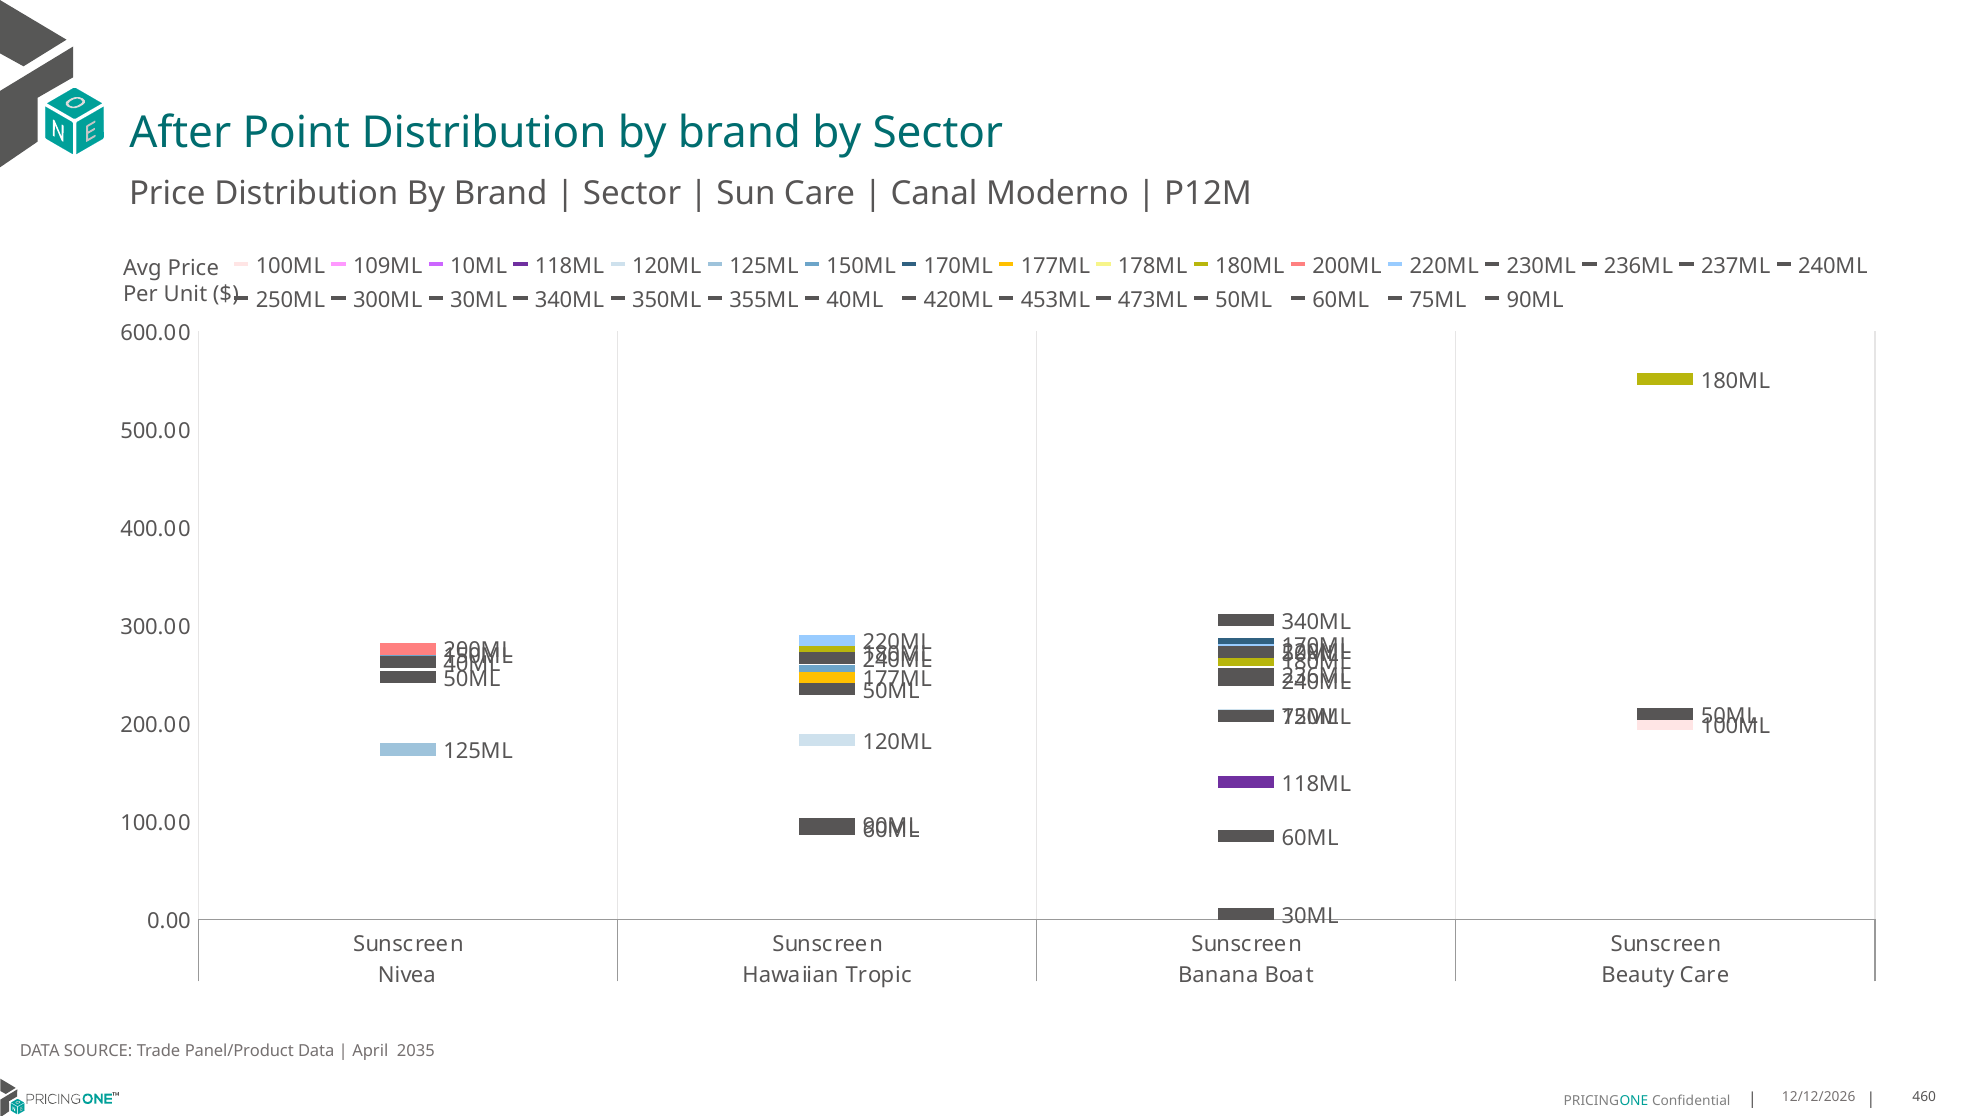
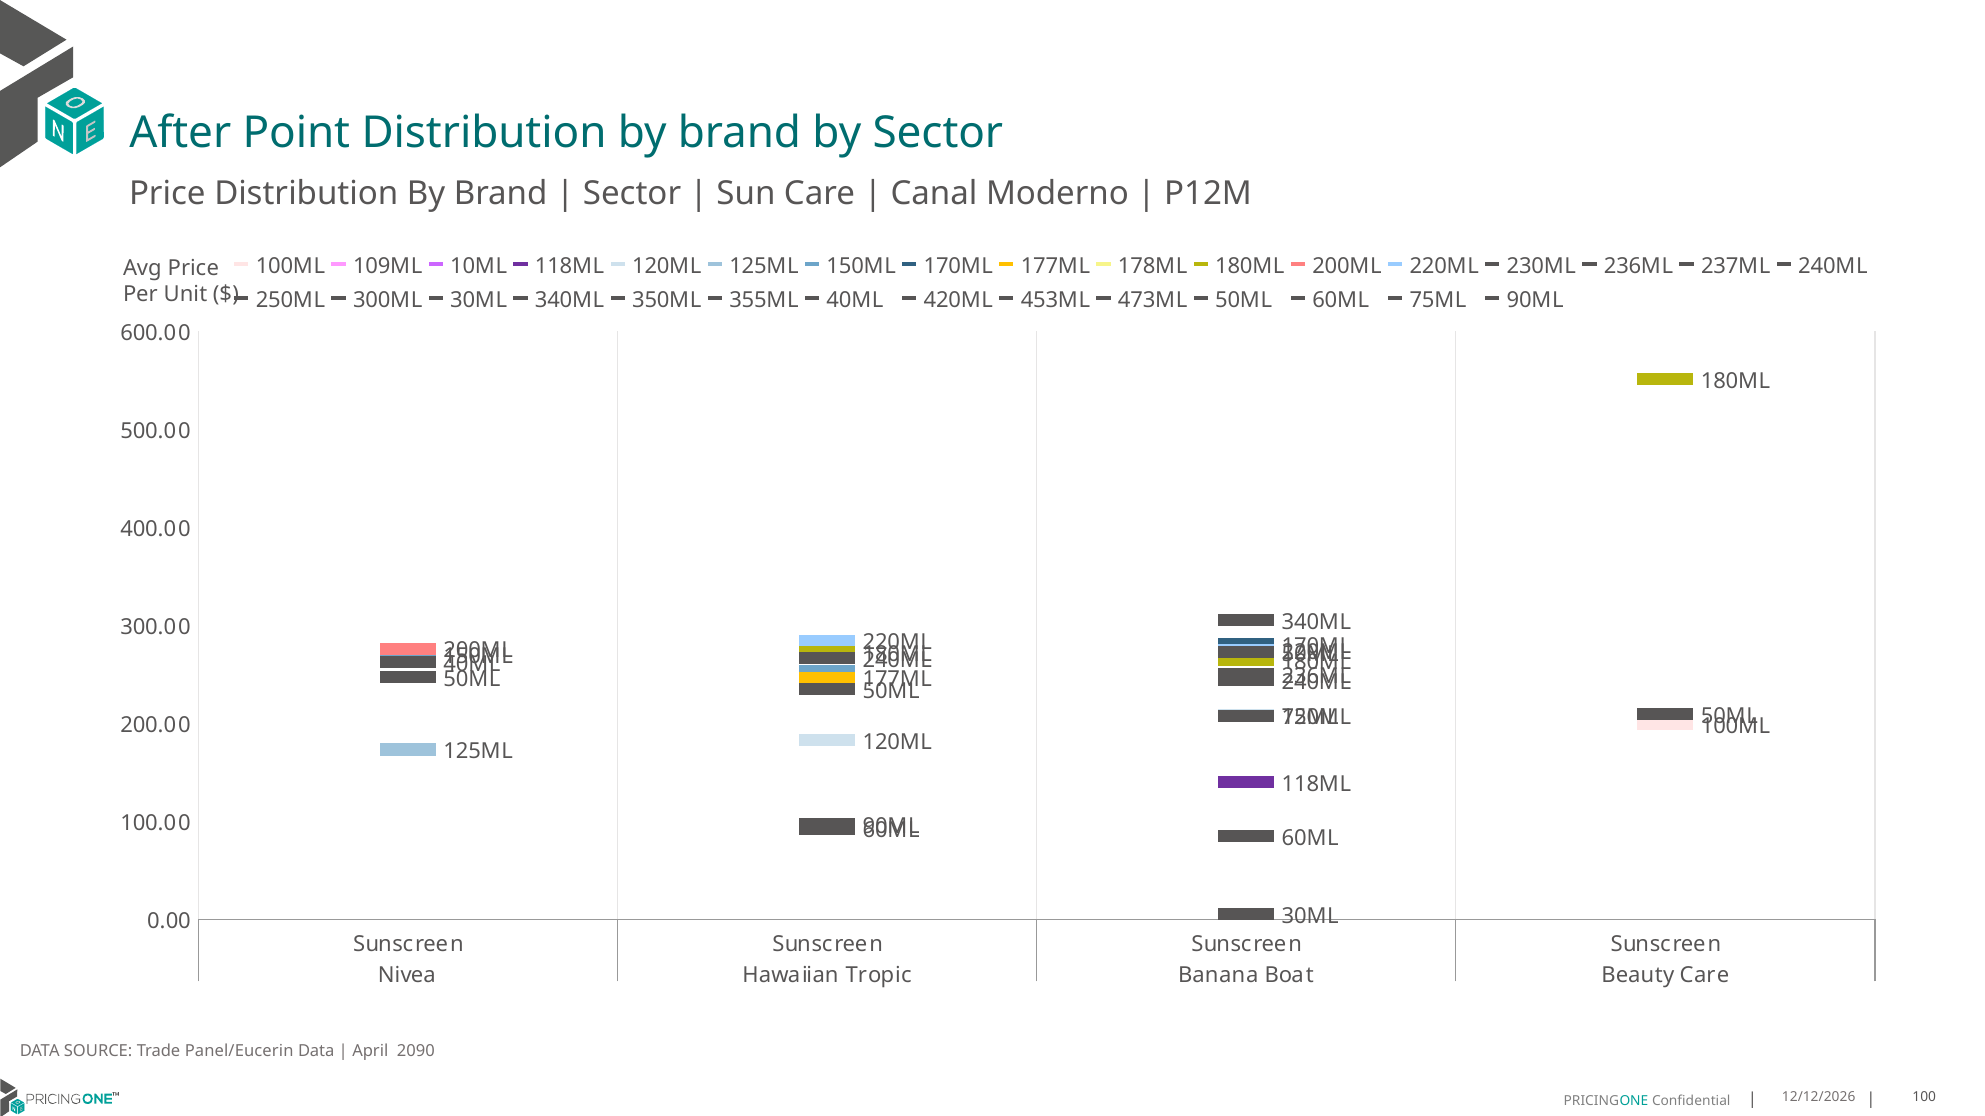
Panel/Product: Panel/Product -> Panel/Eucerin
2035: 2035 -> 2090
460: 460 -> 100
